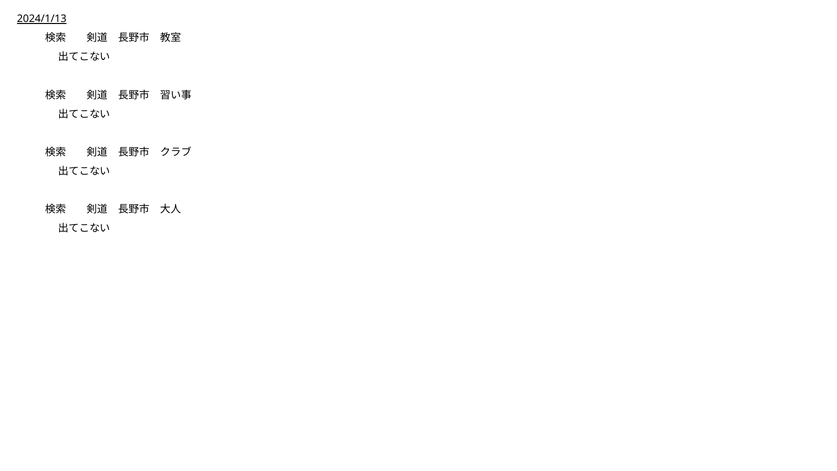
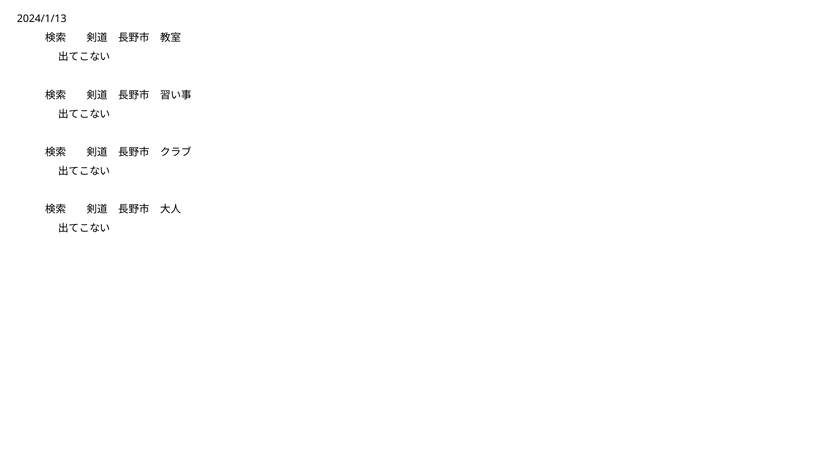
2024/1/13 underline: present -> none
